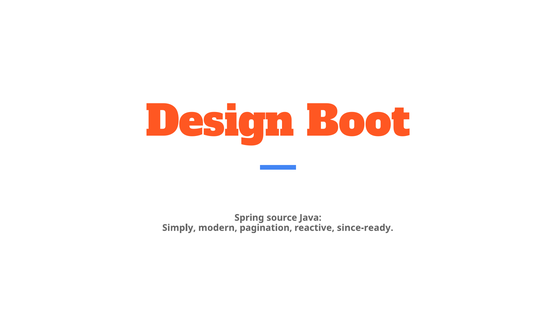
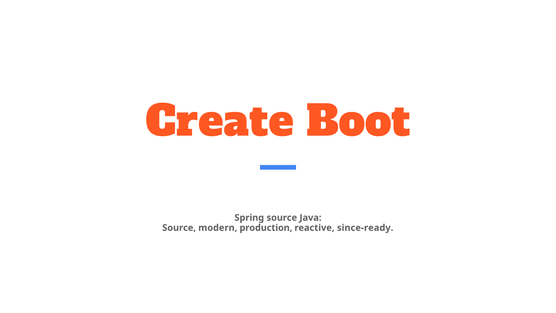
Design: Design -> Create
Simply at (179, 228): Simply -> Source
pagination: pagination -> production
